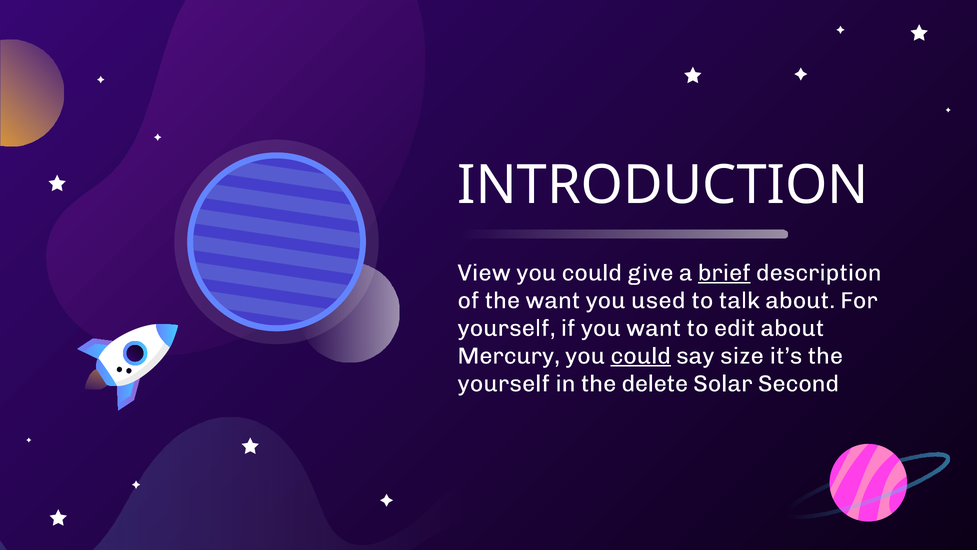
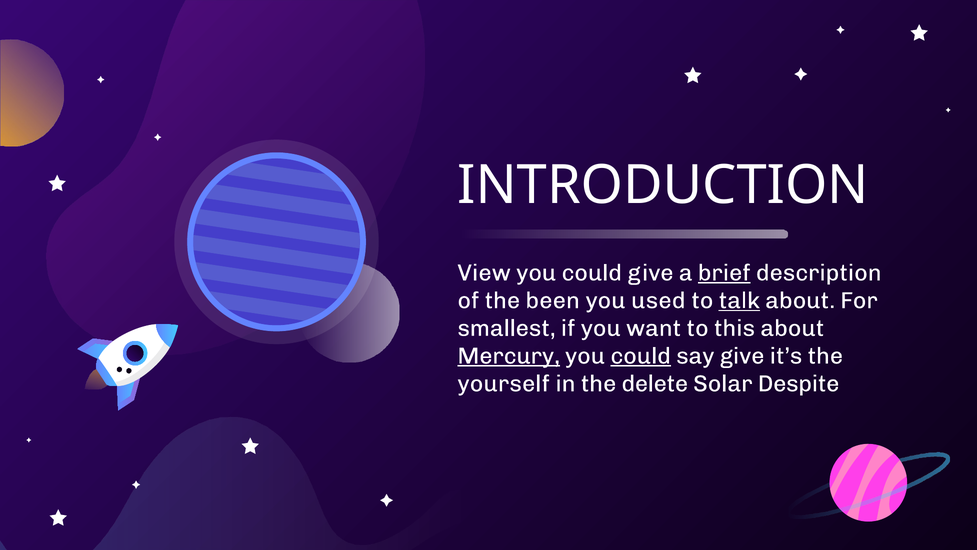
the want: want -> been
talk underline: none -> present
yourself at (506, 328): yourself -> smallest
edit: edit -> this
Mercury underline: none -> present
say size: size -> give
Second: Second -> Despite
